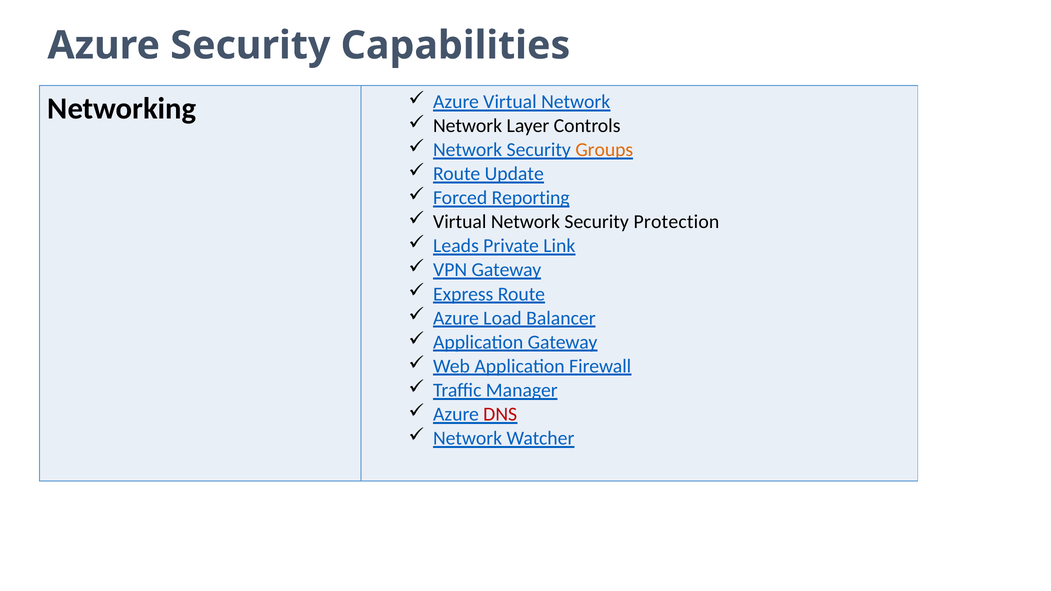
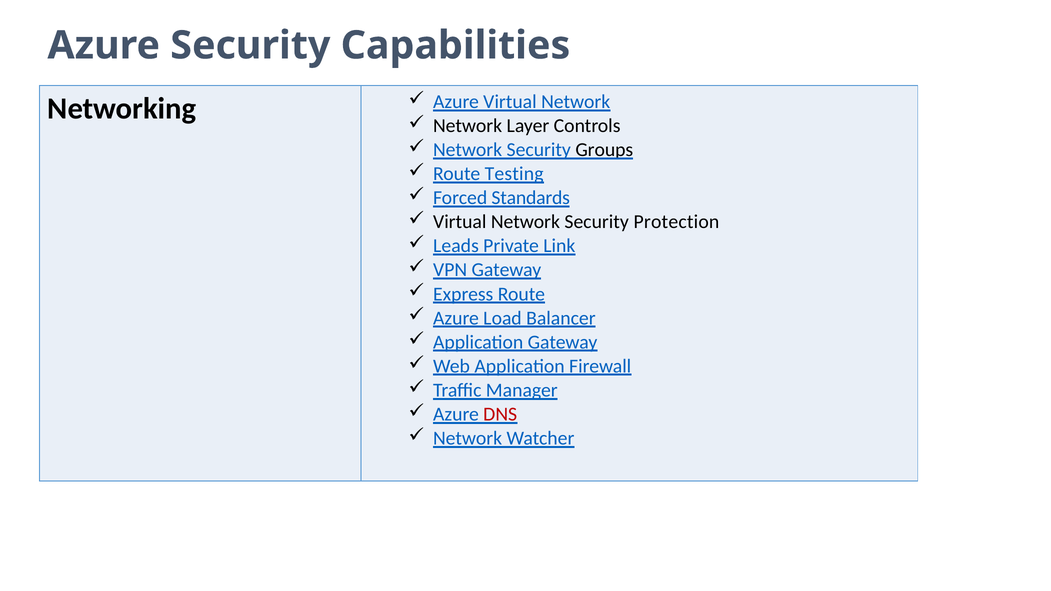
Groups colour: orange -> black
Update: Update -> Testing
Reporting: Reporting -> Standards
